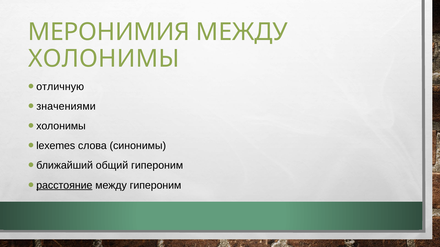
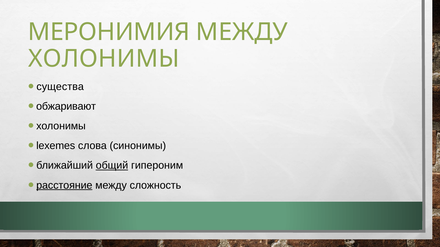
отличную: отличную -> существа
значениями: значениями -> обжаривают
общий underline: none -> present
между гипероним: гипероним -> сложность
